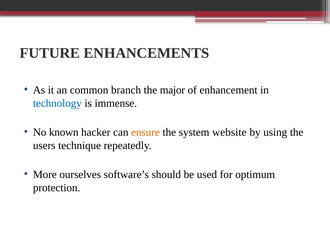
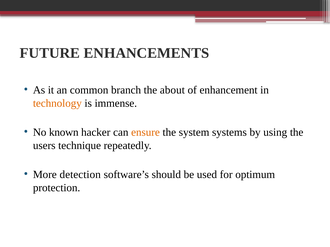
major: major -> about
technology colour: blue -> orange
website: website -> systems
ourselves: ourselves -> detection
